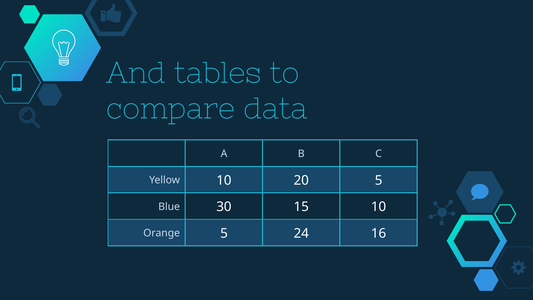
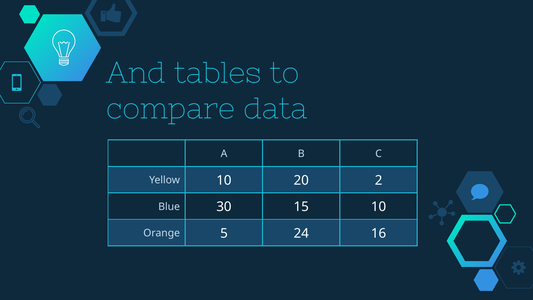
20 5: 5 -> 2
